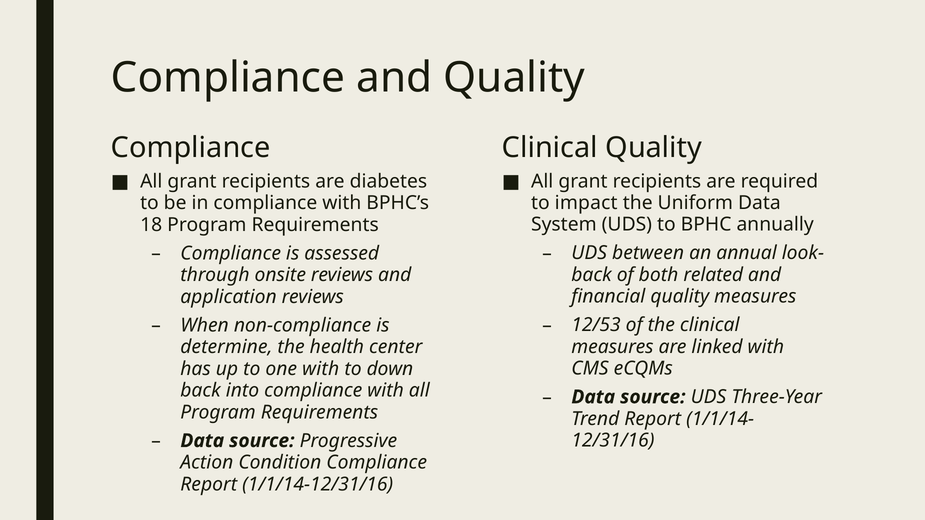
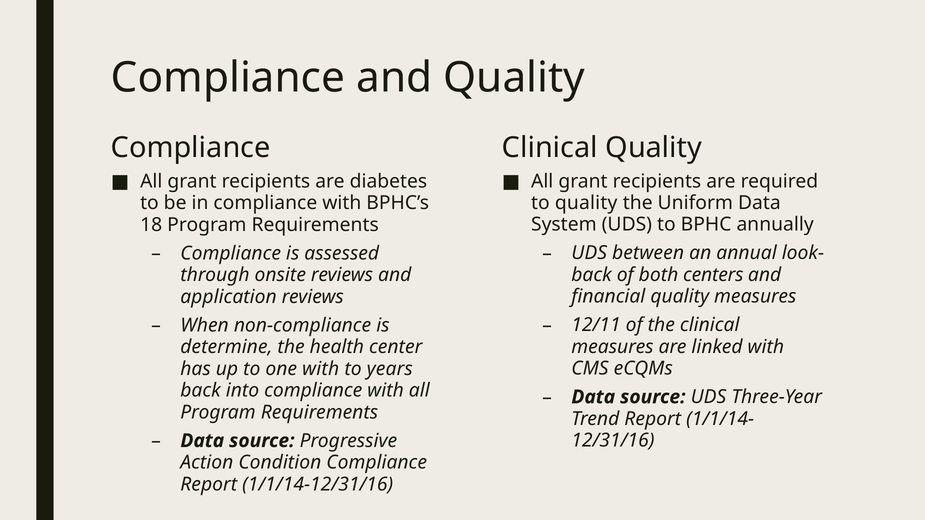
to impact: impact -> quality
related: related -> centers
12/53: 12/53 -> 12/11
down: down -> years
